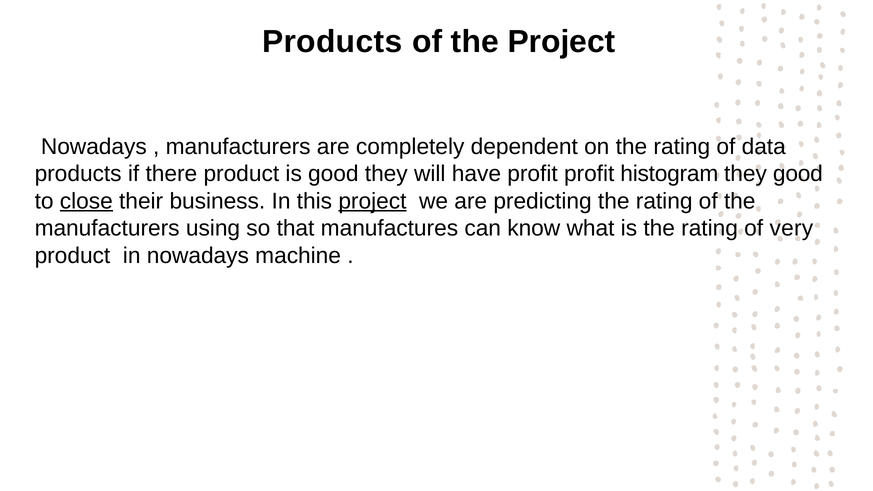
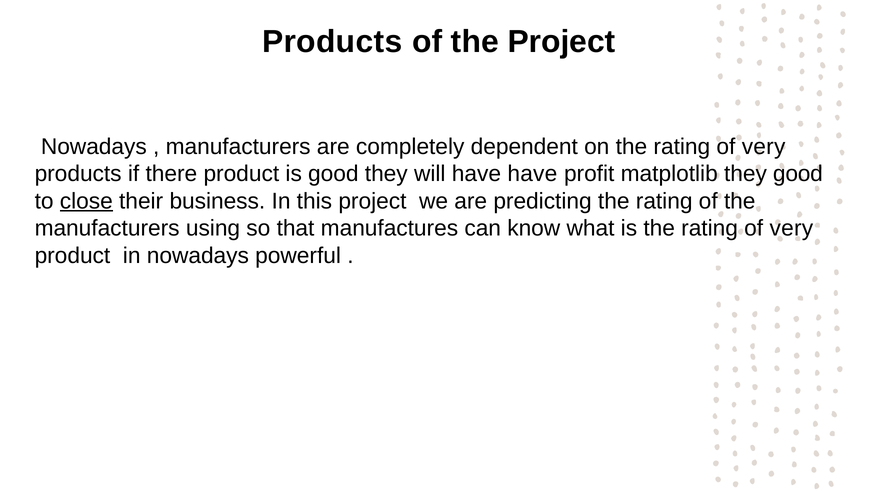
data at (764, 147): data -> very
have profit: profit -> have
histogram: histogram -> matplotlib
project at (372, 201) underline: present -> none
machine: machine -> powerful
